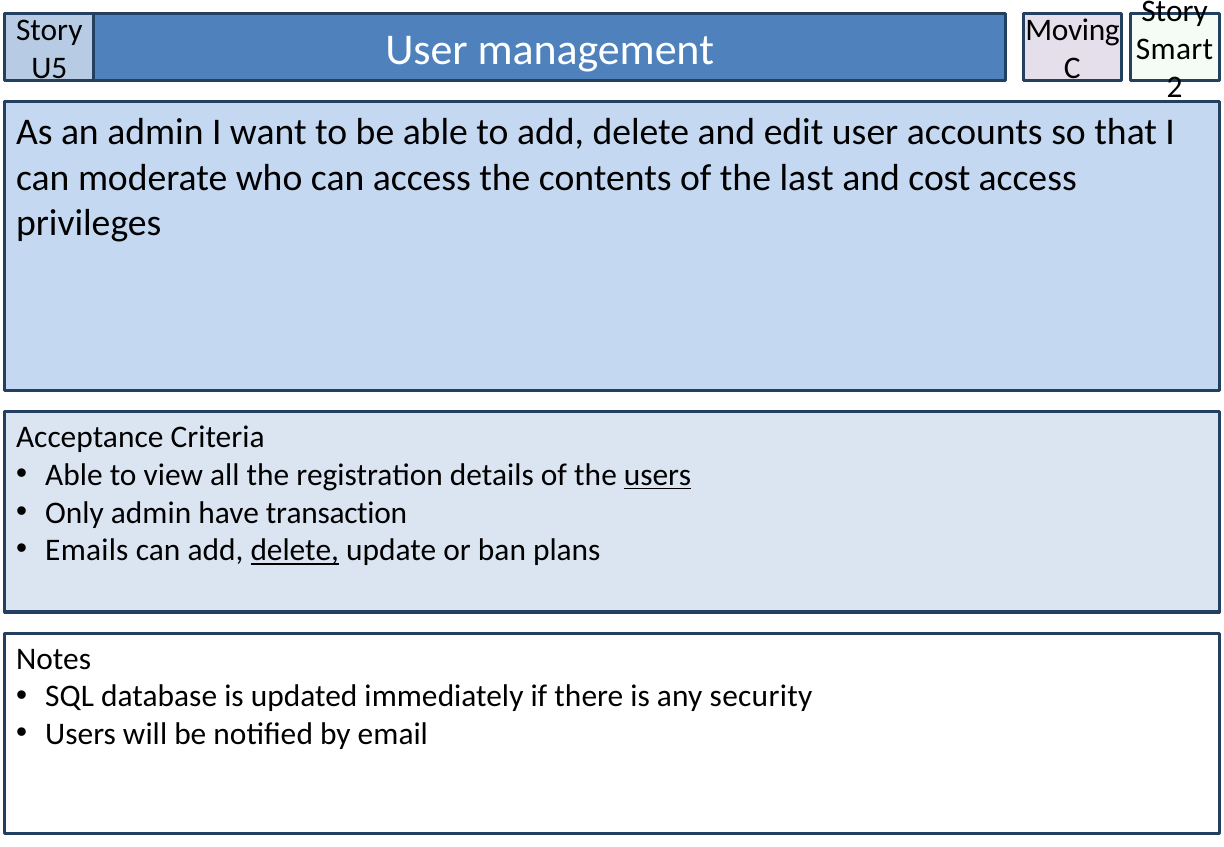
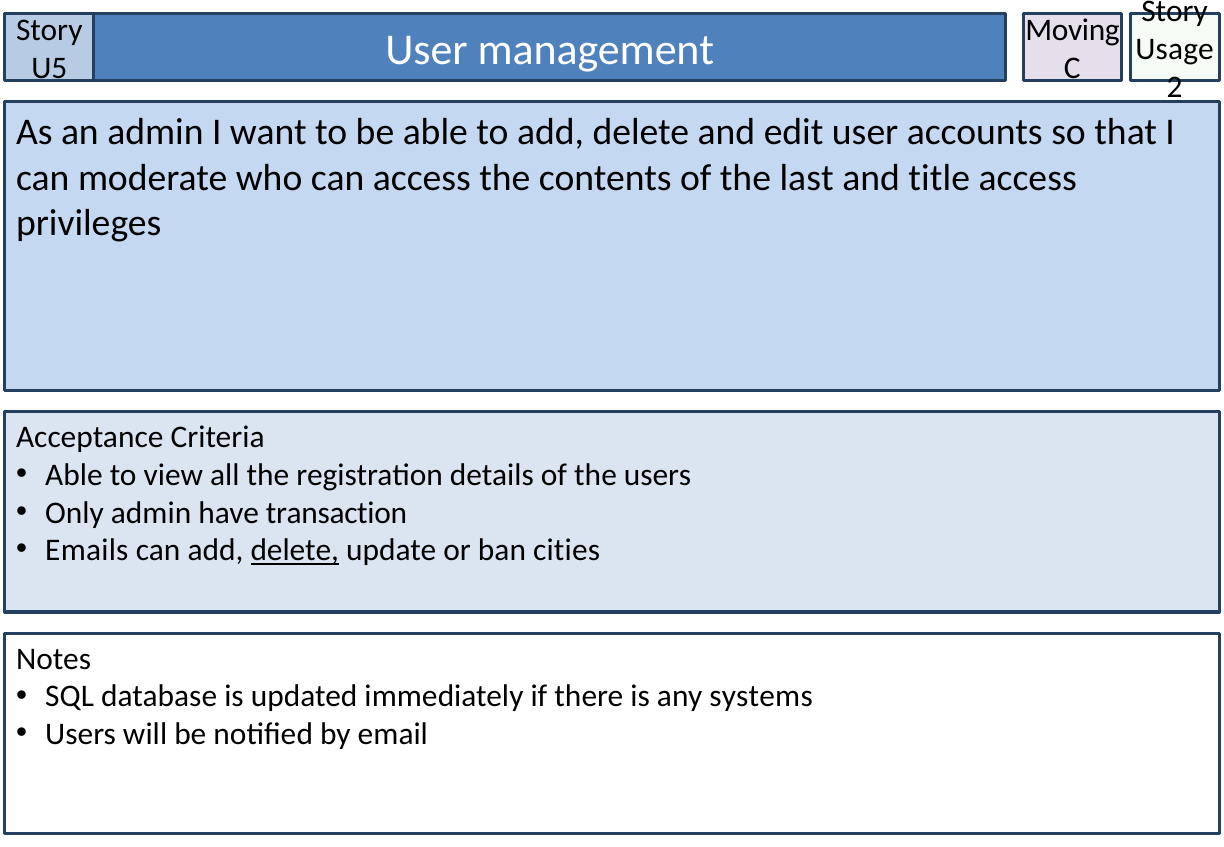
Smart: Smart -> Usage
cost: cost -> title
users at (658, 475) underline: present -> none
plans: plans -> cities
security: security -> systems
